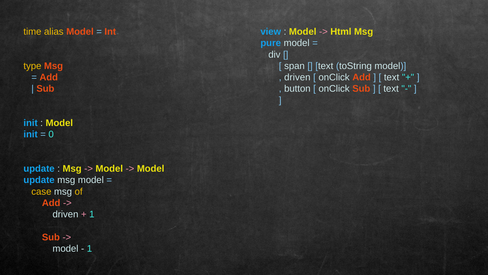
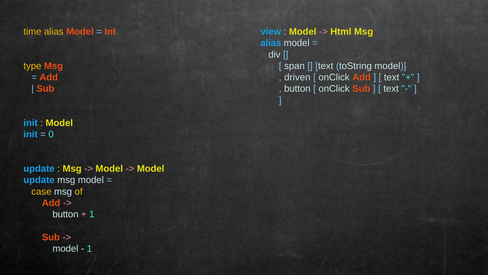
pure at (271, 43): pure -> alias
driven at (65, 214): driven -> button
